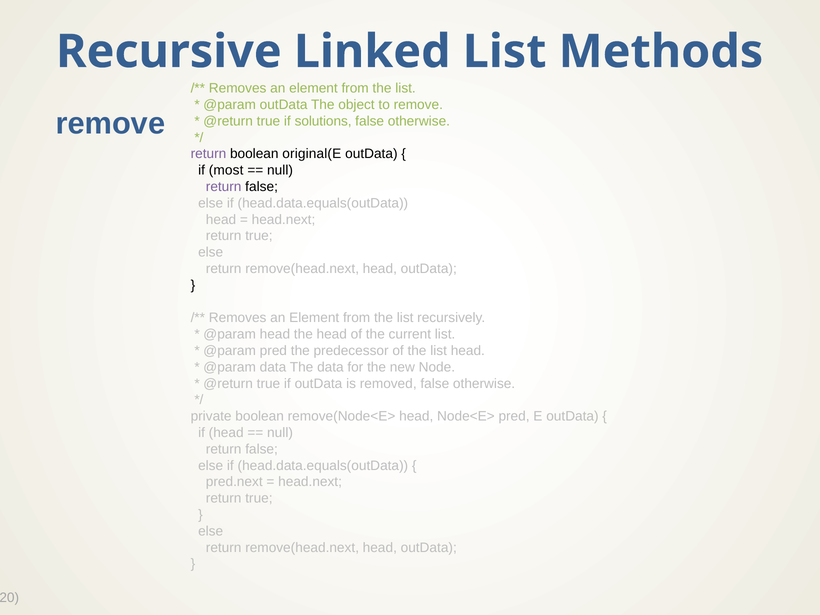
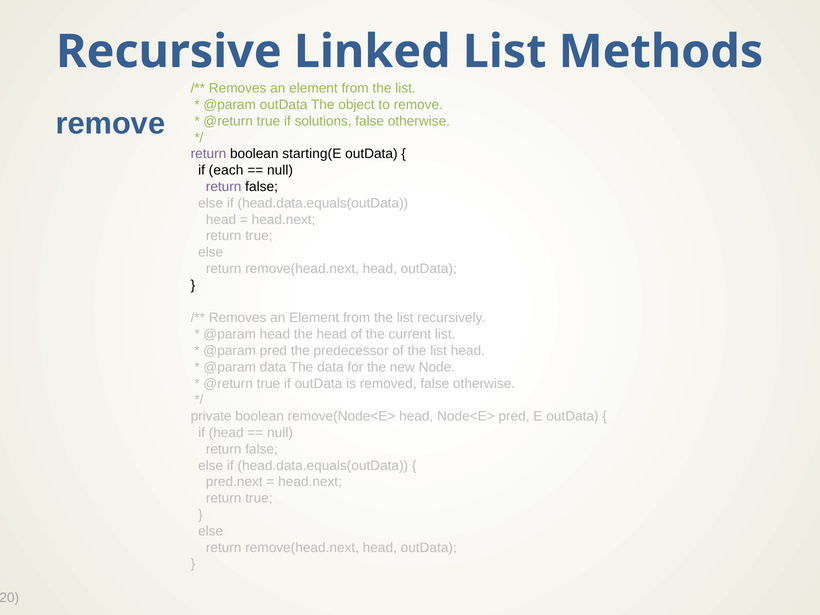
original(E: original(E -> starting(E
most: most -> each
